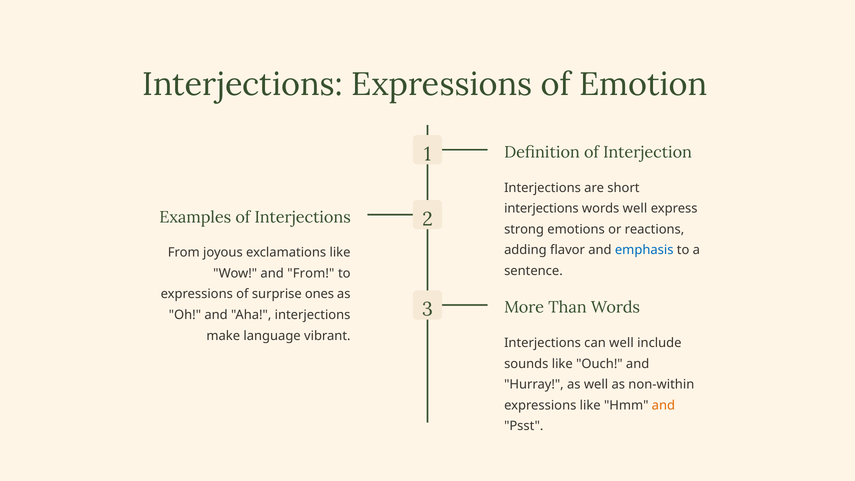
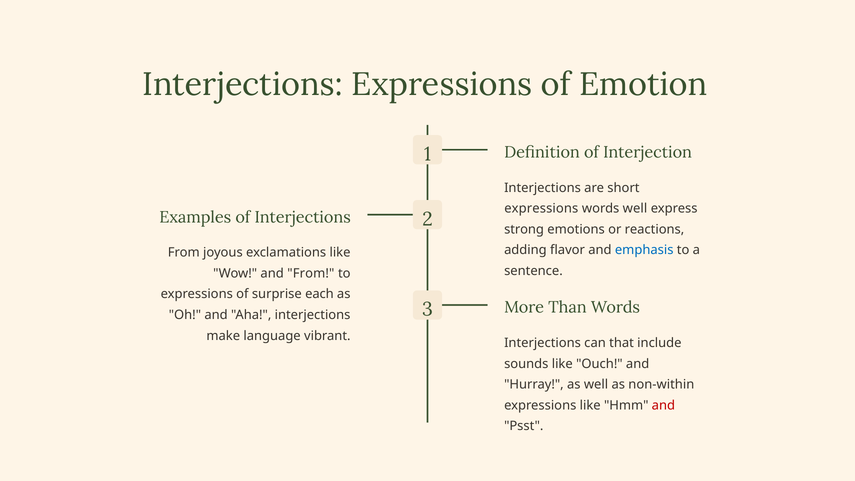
interjections at (541, 208): interjections -> expressions
ones: ones -> each
can well: well -> that
and at (663, 405) colour: orange -> red
